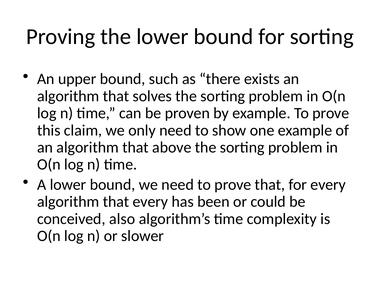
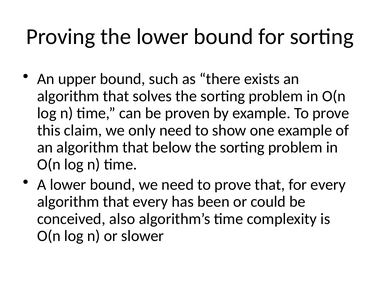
above: above -> below
